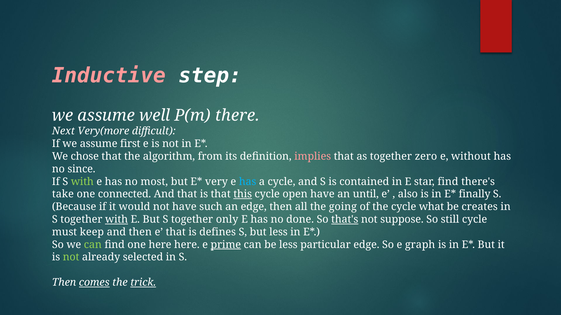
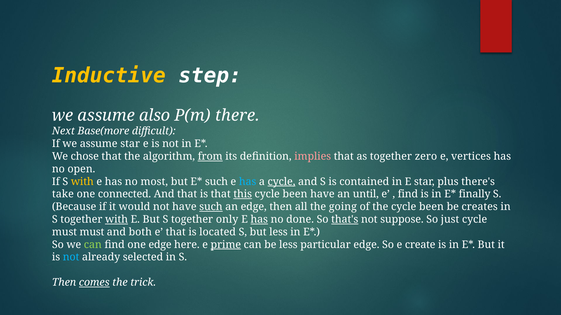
Inductive colour: pink -> yellow
well: well -> also
Very(more: Very(more -> Base(more
assume first: first -> star
from underline: none -> present
without: without -> vertices
since: since -> open
with at (82, 182) colour: light green -> yellow
very at (216, 182): very -> such
cycle at (282, 182) underline: none -> present
star find: find -> plus
open at (295, 195): open -> been
also at (408, 195): also -> find
such at (211, 207) underline: none -> present
the cycle what: what -> been
has at (259, 220) underline: none -> present
still: still -> just
must keep: keep -> must
and then: then -> both
defines: defines -> located
one here: here -> edge
graph: graph -> create
not at (71, 258) colour: light green -> light blue
trick underline: present -> none
